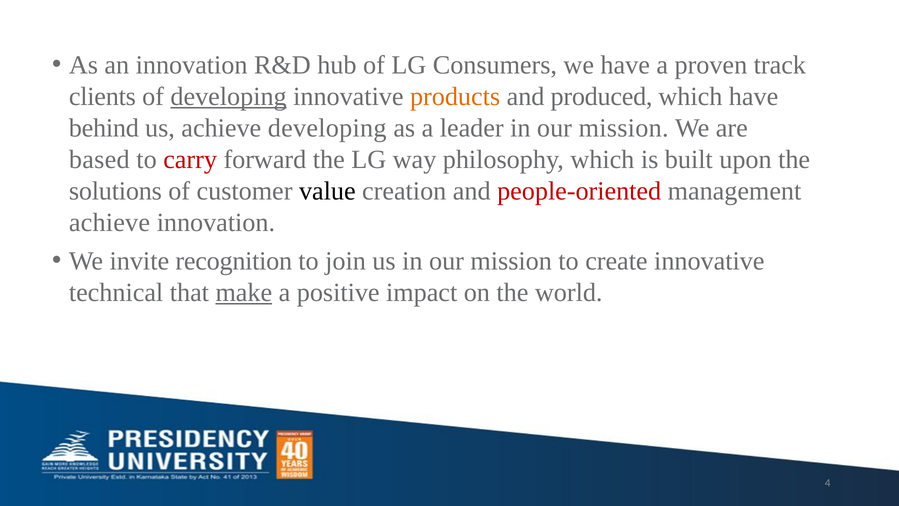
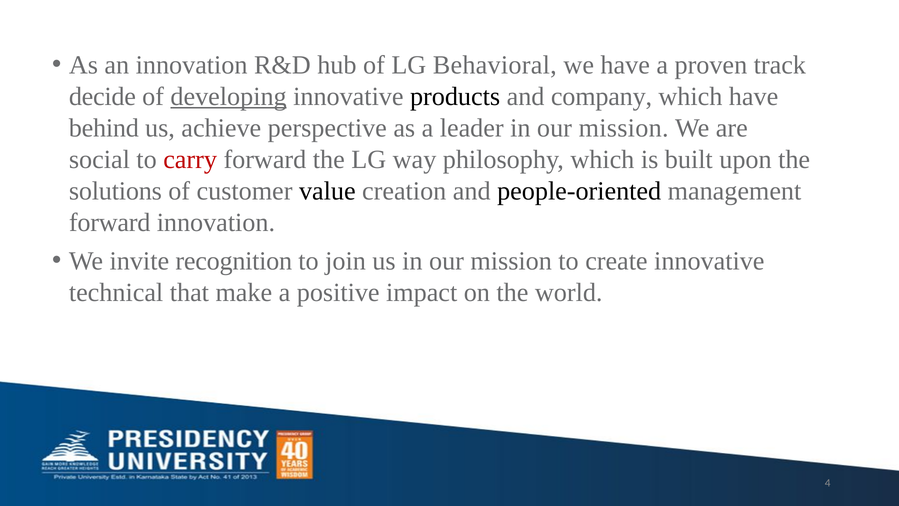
Consumers: Consumers -> Behavioral
clients: clients -> decide
products colour: orange -> black
produced: produced -> company
achieve developing: developing -> perspective
based: based -> social
people-oriented colour: red -> black
achieve at (109, 222): achieve -> forward
make underline: present -> none
